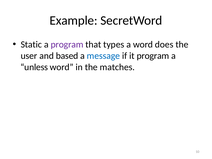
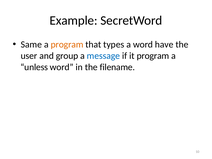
Static: Static -> Same
program at (67, 44) colour: purple -> orange
does: does -> have
based: based -> group
matches: matches -> filename
